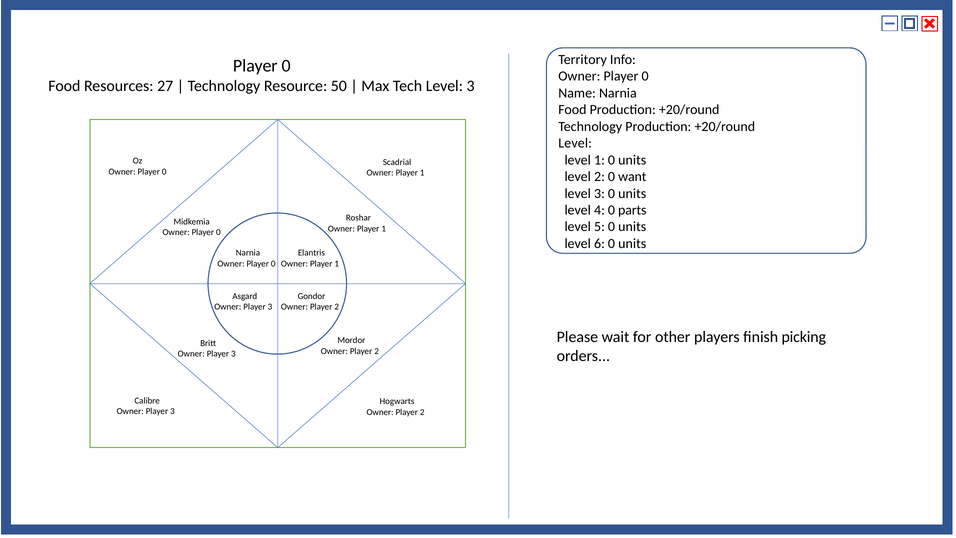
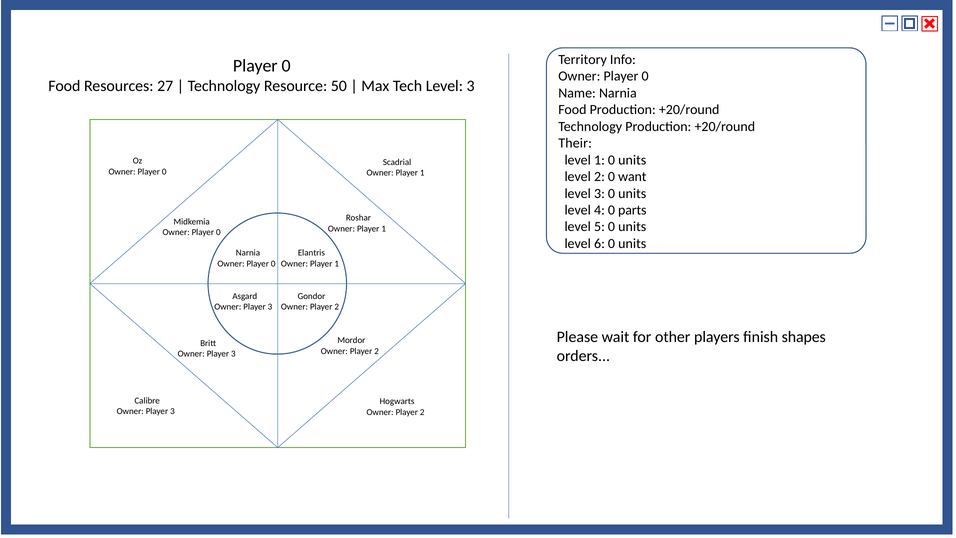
Level at (575, 143): Level -> Their
picking: picking -> shapes
